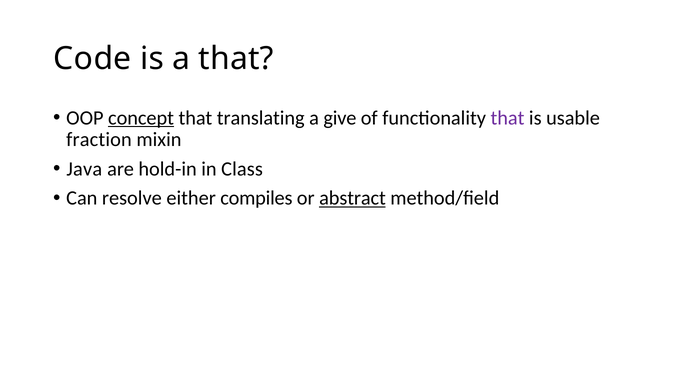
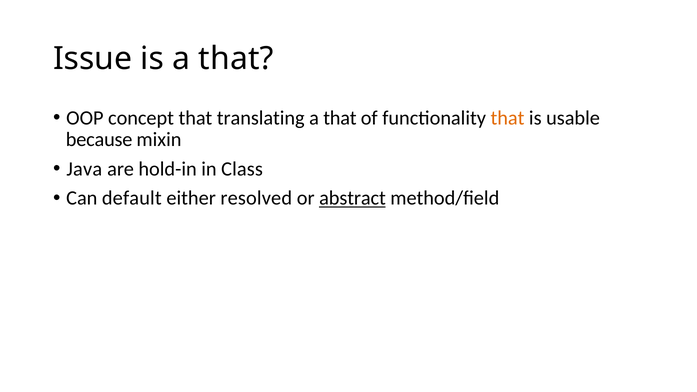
Code: Code -> Issue
concept underline: present -> none
give at (340, 118): give -> that
that at (508, 118) colour: purple -> orange
fraction: fraction -> because
resolve: resolve -> default
compiles: compiles -> resolved
